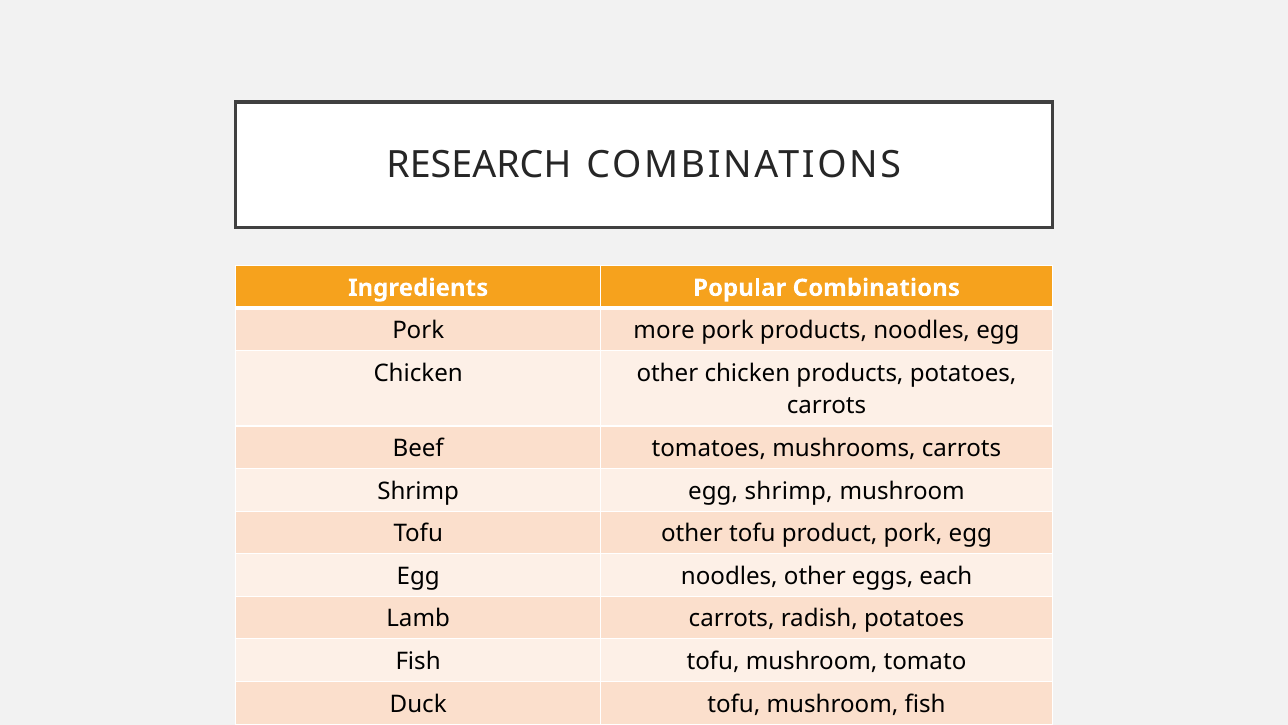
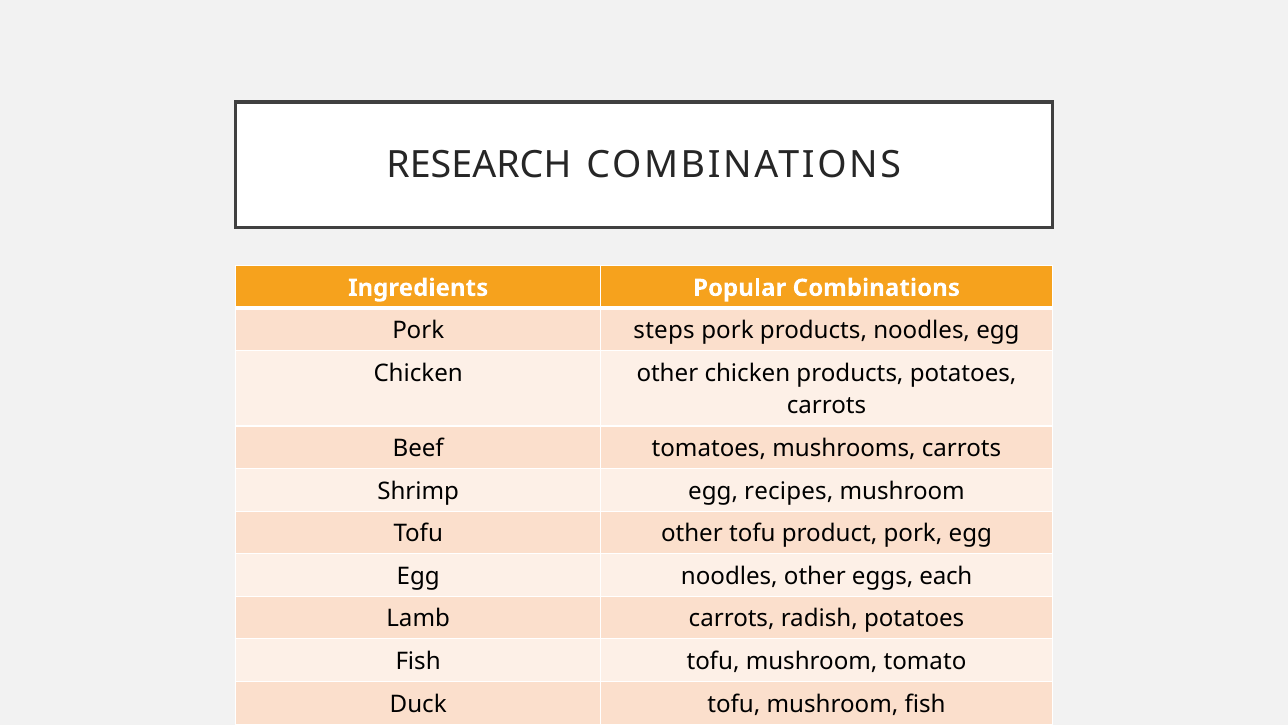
more: more -> steps
egg shrimp: shrimp -> recipes
